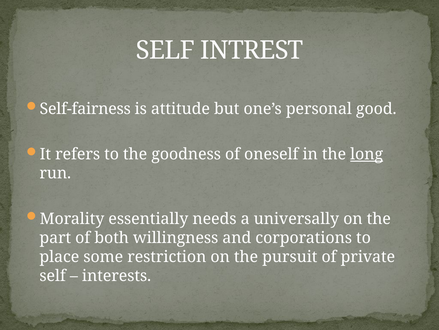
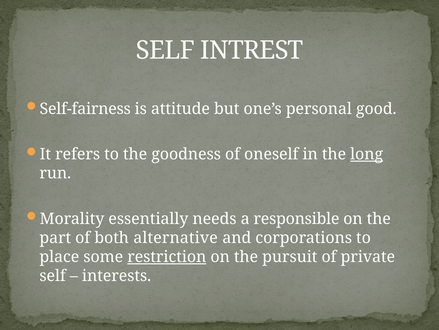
universally: universally -> responsible
willingness: willingness -> alternative
restriction underline: none -> present
